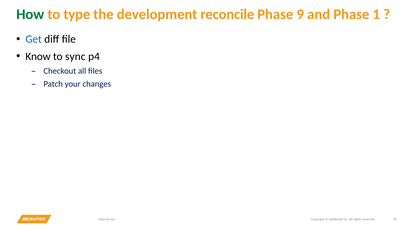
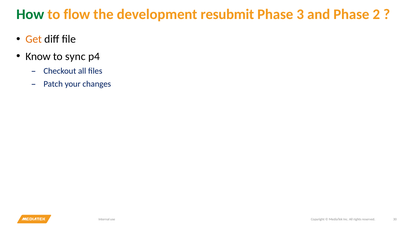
type: type -> flow
reconcile: reconcile -> resubmit
9: 9 -> 3
1: 1 -> 2
Get colour: blue -> orange
